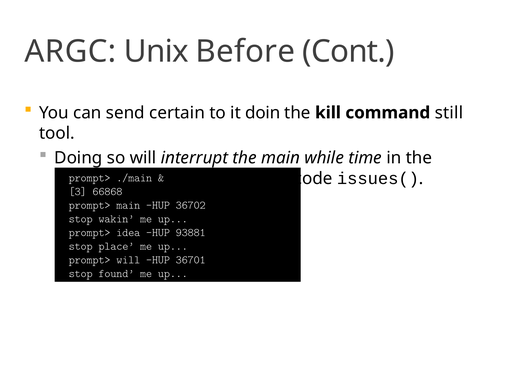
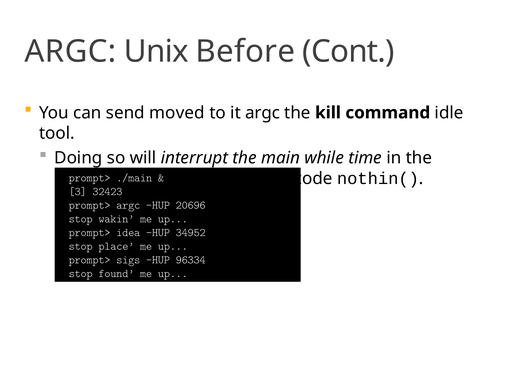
certain: certain -> moved
it doin: doin -> argc
still: still -> idle
issues(: issues( -> nothin(
66868: 66868 -> 32423
prompt> main: main -> argc
36702: 36702 -> 20696
93881: 93881 -> 34952
prompt> will: will -> sigs
36701: 36701 -> 96334
